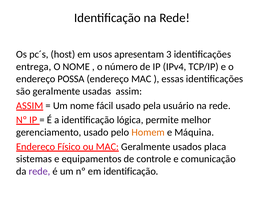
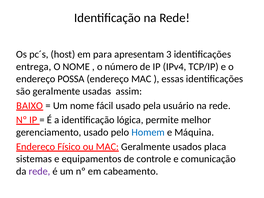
usos: usos -> para
ASSIM at (30, 106): ASSIM -> BAIXO
Homem colour: orange -> blue
em identificação: identificação -> cabeamento
